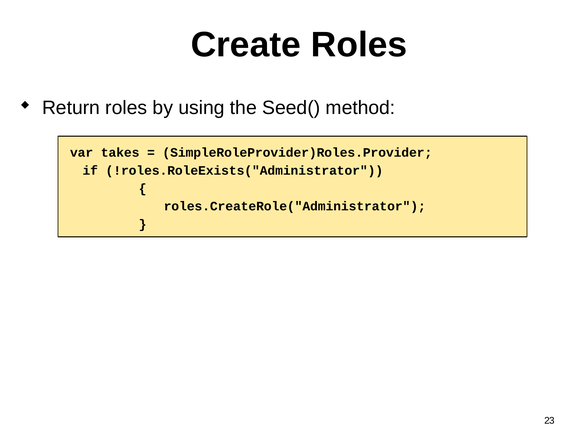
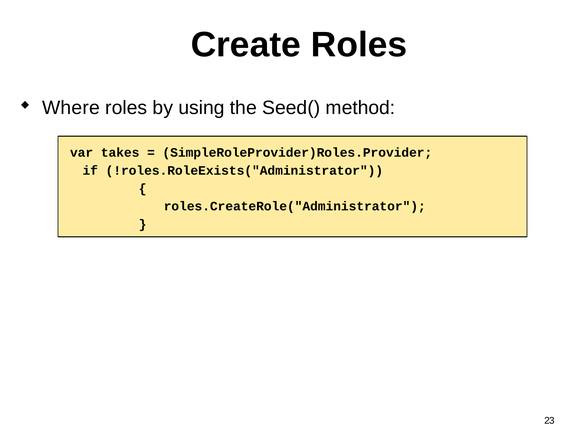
Return: Return -> Where
